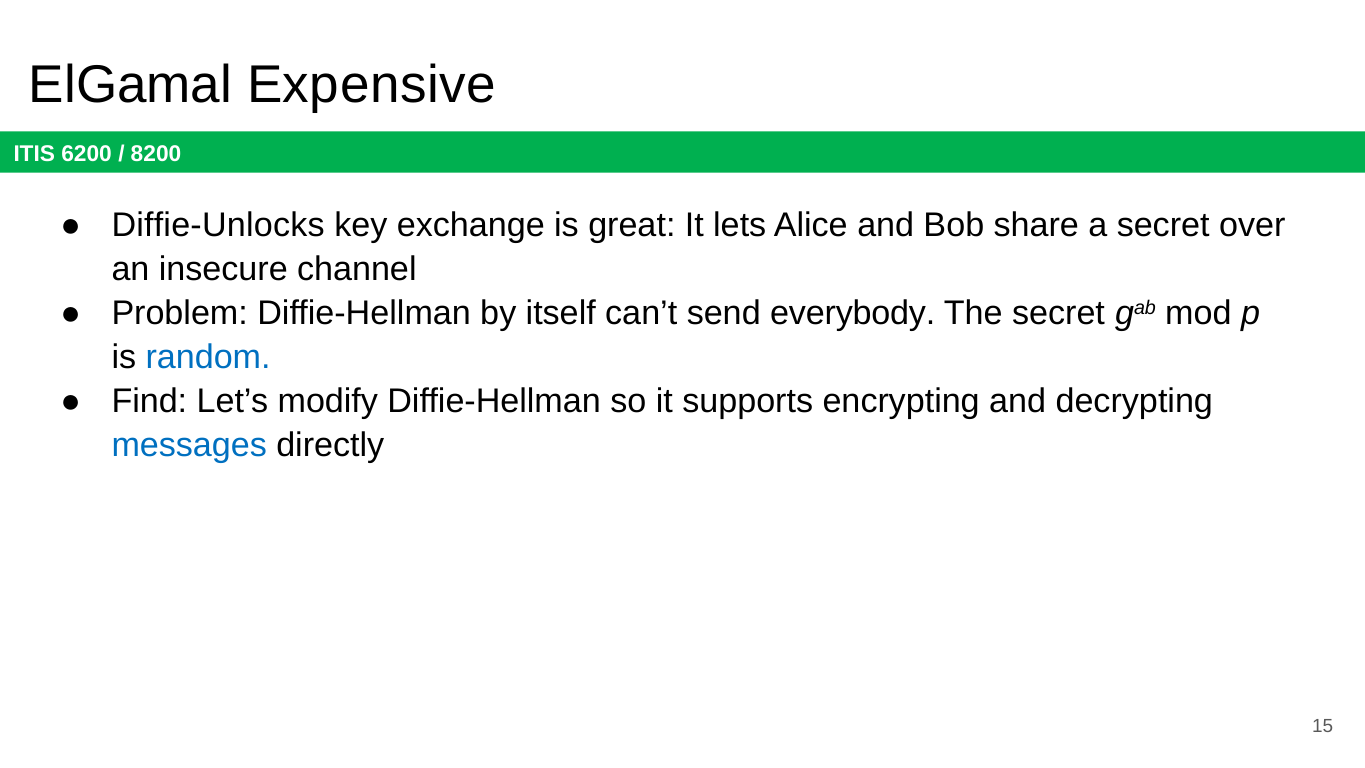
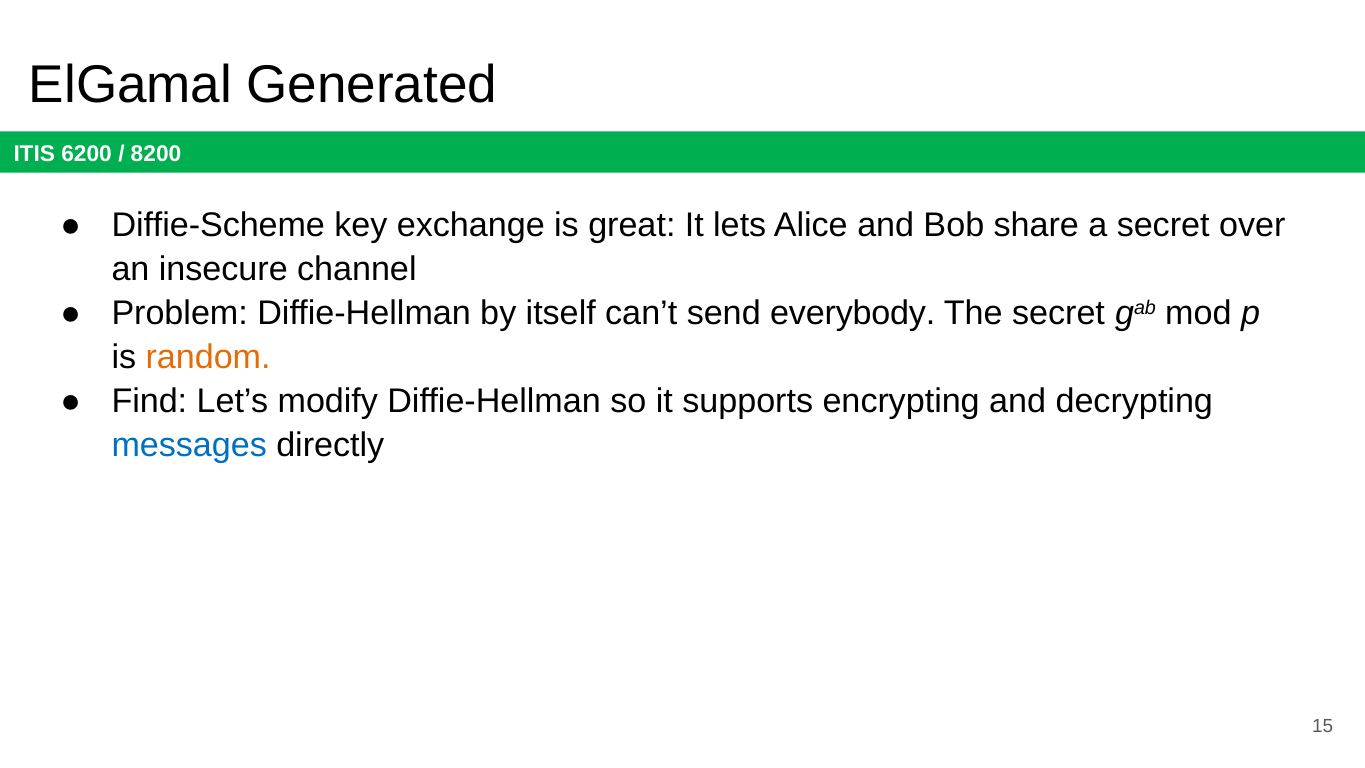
Expensive: Expensive -> Generated
Diffie-Unlocks: Diffie-Unlocks -> Diffie-Scheme
random colour: blue -> orange
